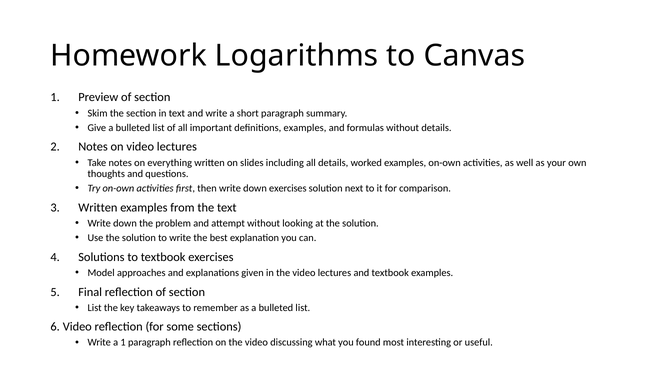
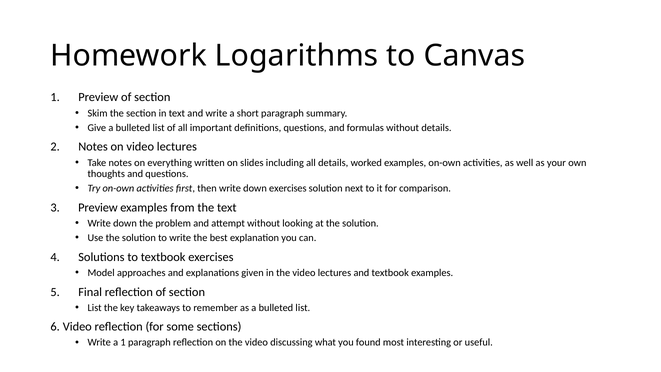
definitions examples: examples -> questions
Written at (98, 207): Written -> Preview
